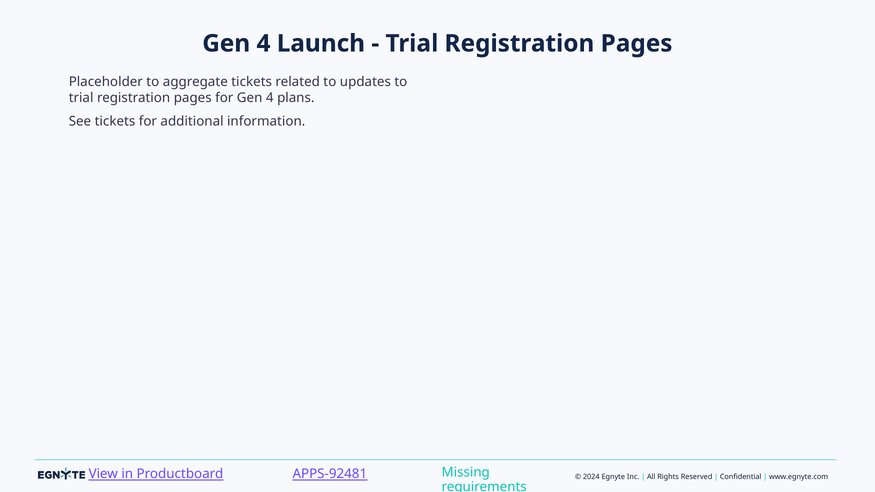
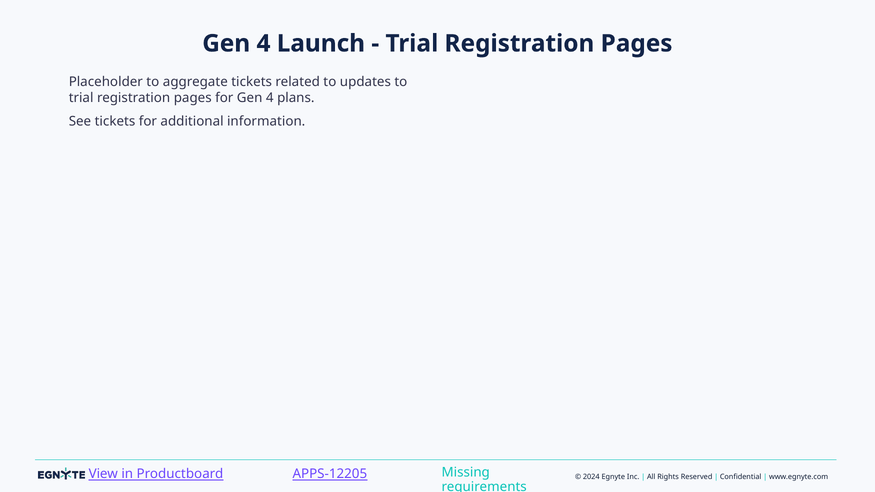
APPS-92481: APPS-92481 -> APPS-12205
